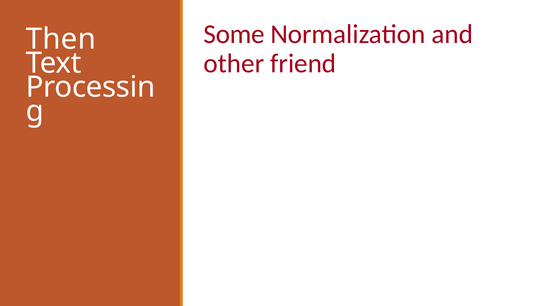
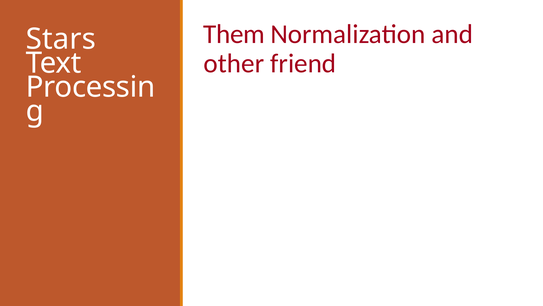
Some: Some -> Them
Then: Then -> Stars
